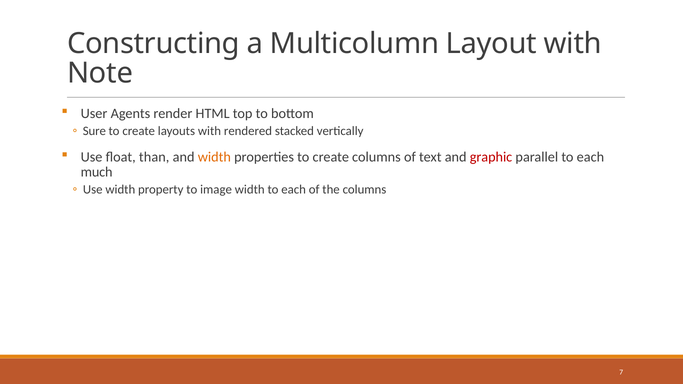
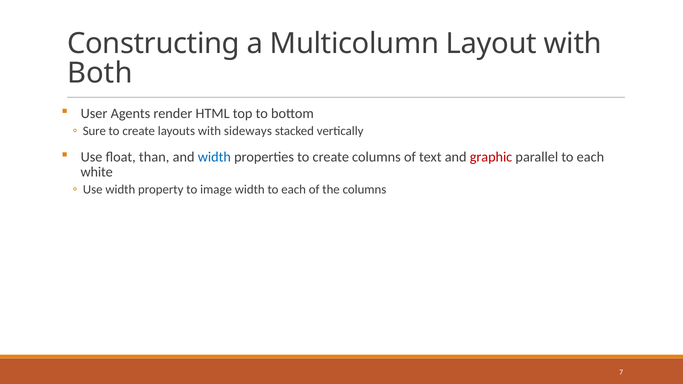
Note: Note -> Both
rendered: rendered -> sideways
width at (214, 157) colour: orange -> blue
much: much -> white
